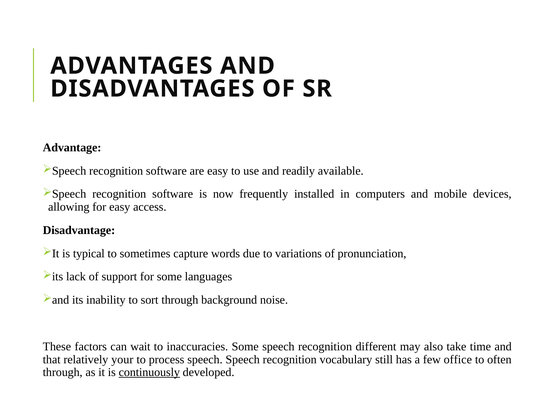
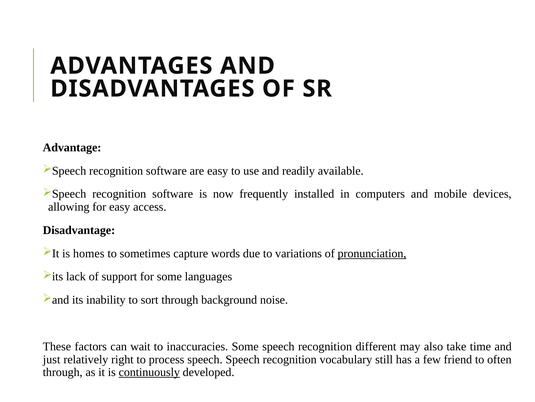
typical: typical -> homes
pronunciation underline: none -> present
that: that -> just
your: your -> right
office: office -> friend
